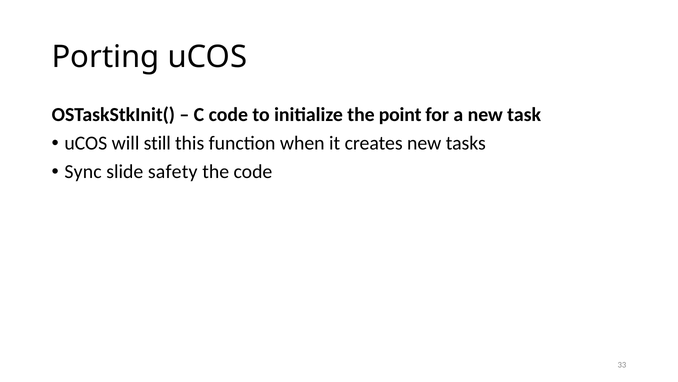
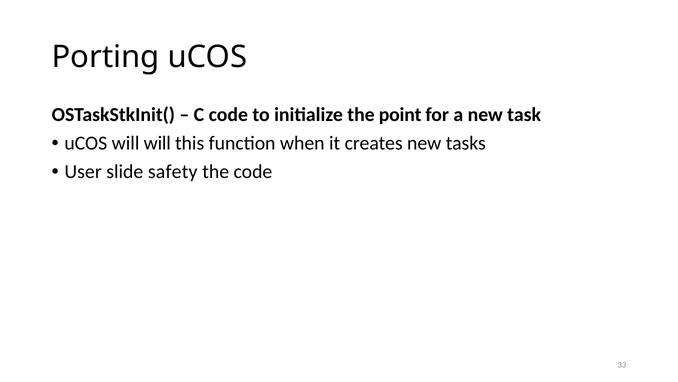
will still: still -> will
Sync: Sync -> User
